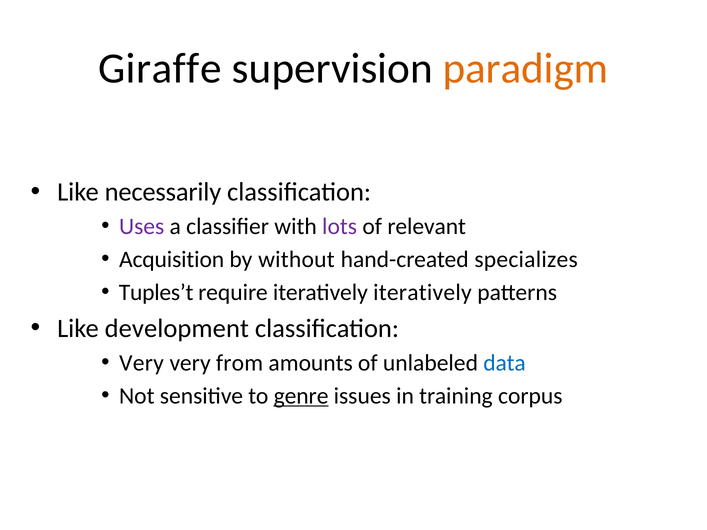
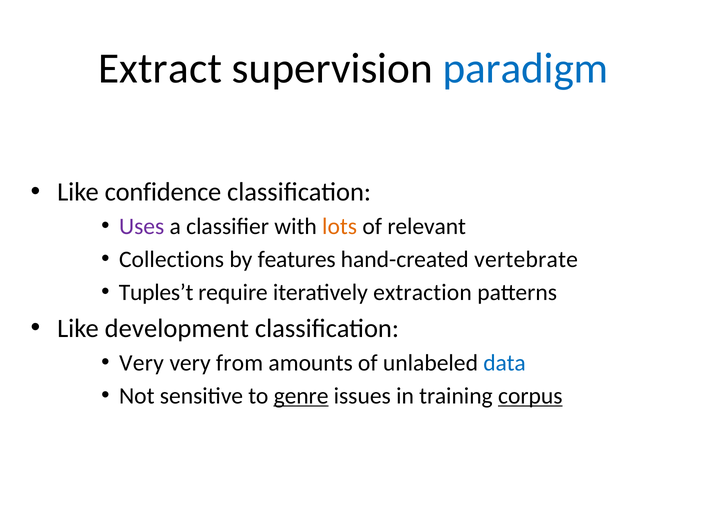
Giraffe: Giraffe -> Extract
paradigm colour: orange -> blue
necessarily: necessarily -> confidence
lots colour: purple -> orange
Acquisition: Acquisition -> Collections
without: without -> features
specializes: specializes -> vertebrate
iteratively iteratively: iteratively -> extraction
corpus underline: none -> present
